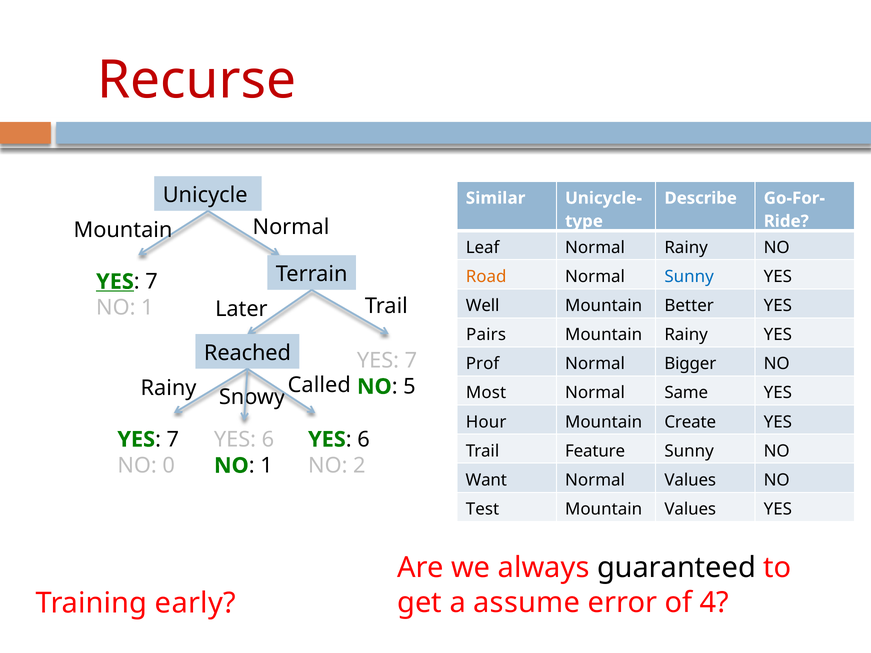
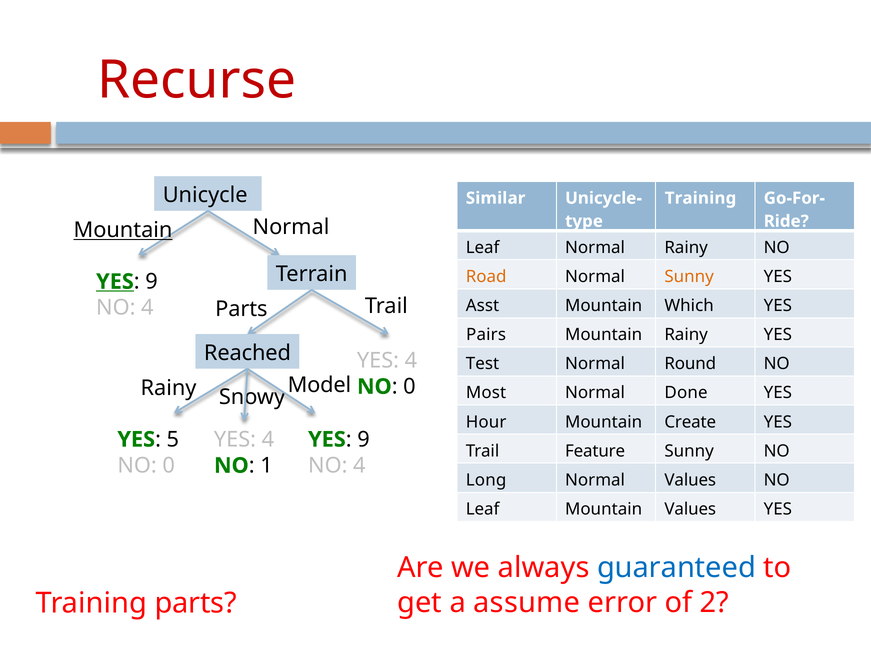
Describe at (701, 198): Describe -> Training
Mountain at (123, 230) underline: none -> present
Sunny at (689, 277) colour: blue -> orange
7 at (152, 282): 7 -> 9
Well: Well -> Asst
Better: Better -> Which
1 at (147, 308): 1 -> 4
Later at (241, 309): Later -> Parts
7 at (411, 361): 7 -> 4
Prof: Prof -> Test
Bigger: Bigger -> Round
Called: Called -> Model
5 at (409, 387): 5 -> 0
Same: Same -> Done
6 at (268, 440): 6 -> 4
7 at (173, 440): 7 -> 5
6 at (364, 440): 6 -> 9
2 at (359, 466): 2 -> 4
Want: Want -> Long
Test at (483, 509): Test -> Leaf
guaranteed colour: black -> blue
4: 4 -> 2
Training early: early -> parts
